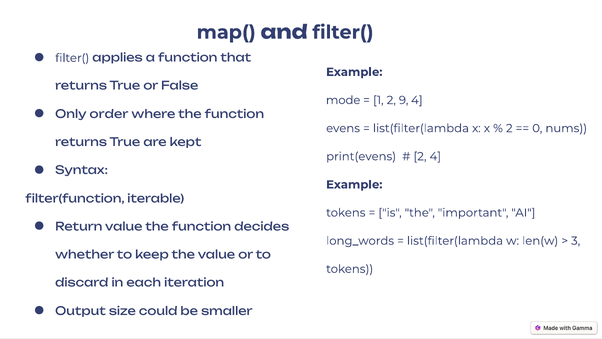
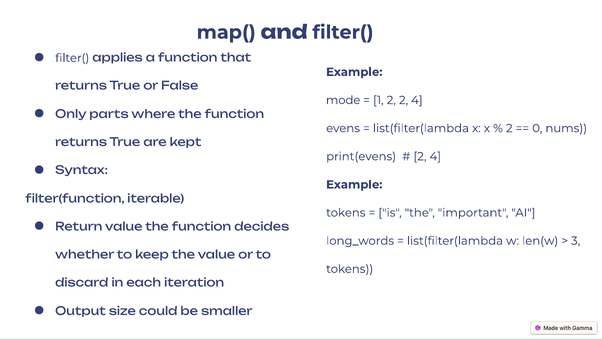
2 9: 9 -> 2
order: order -> parts
